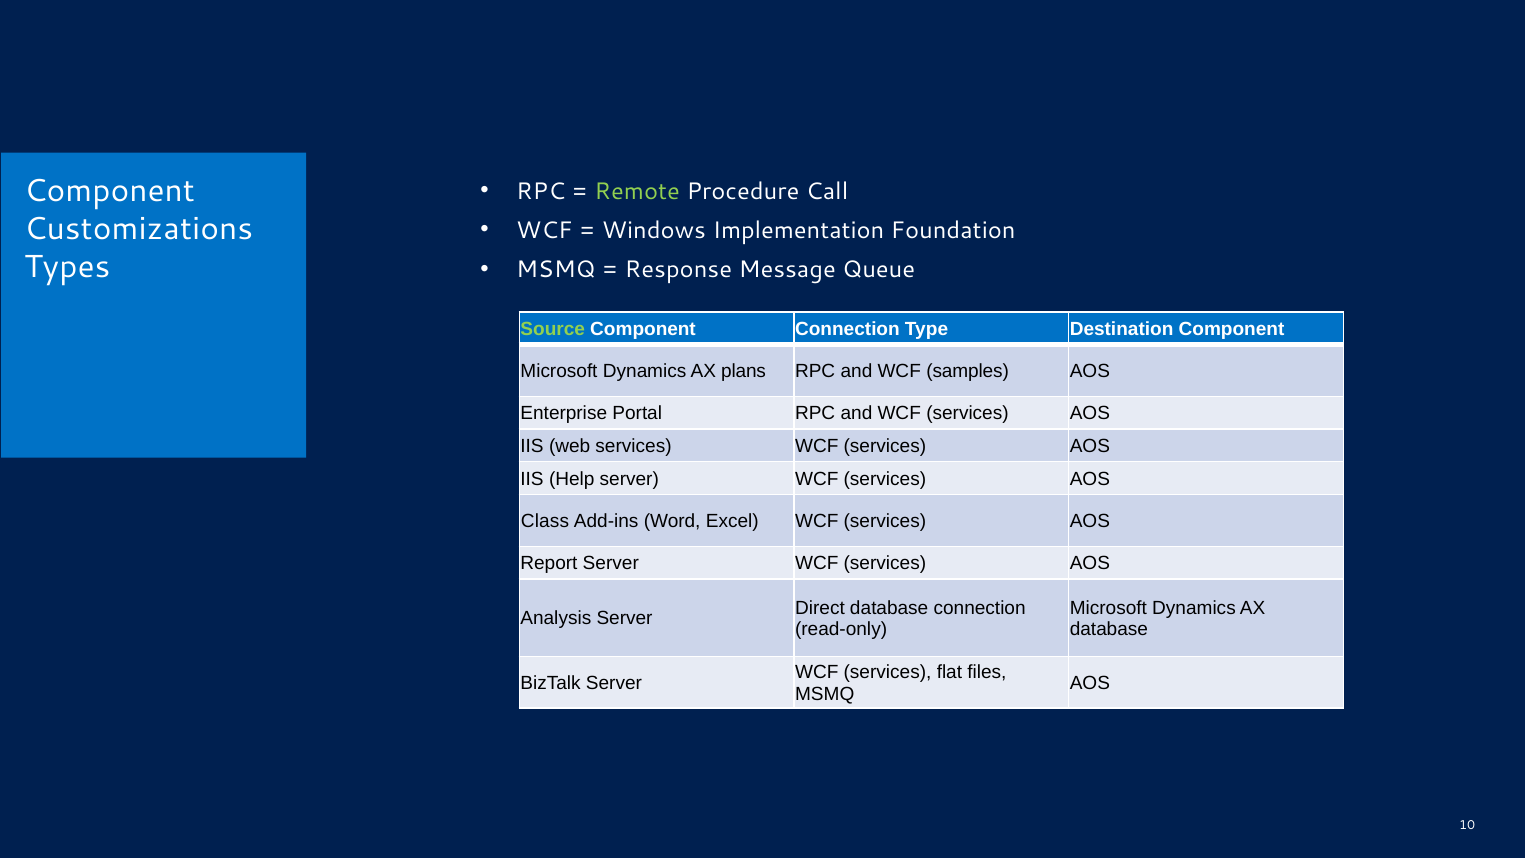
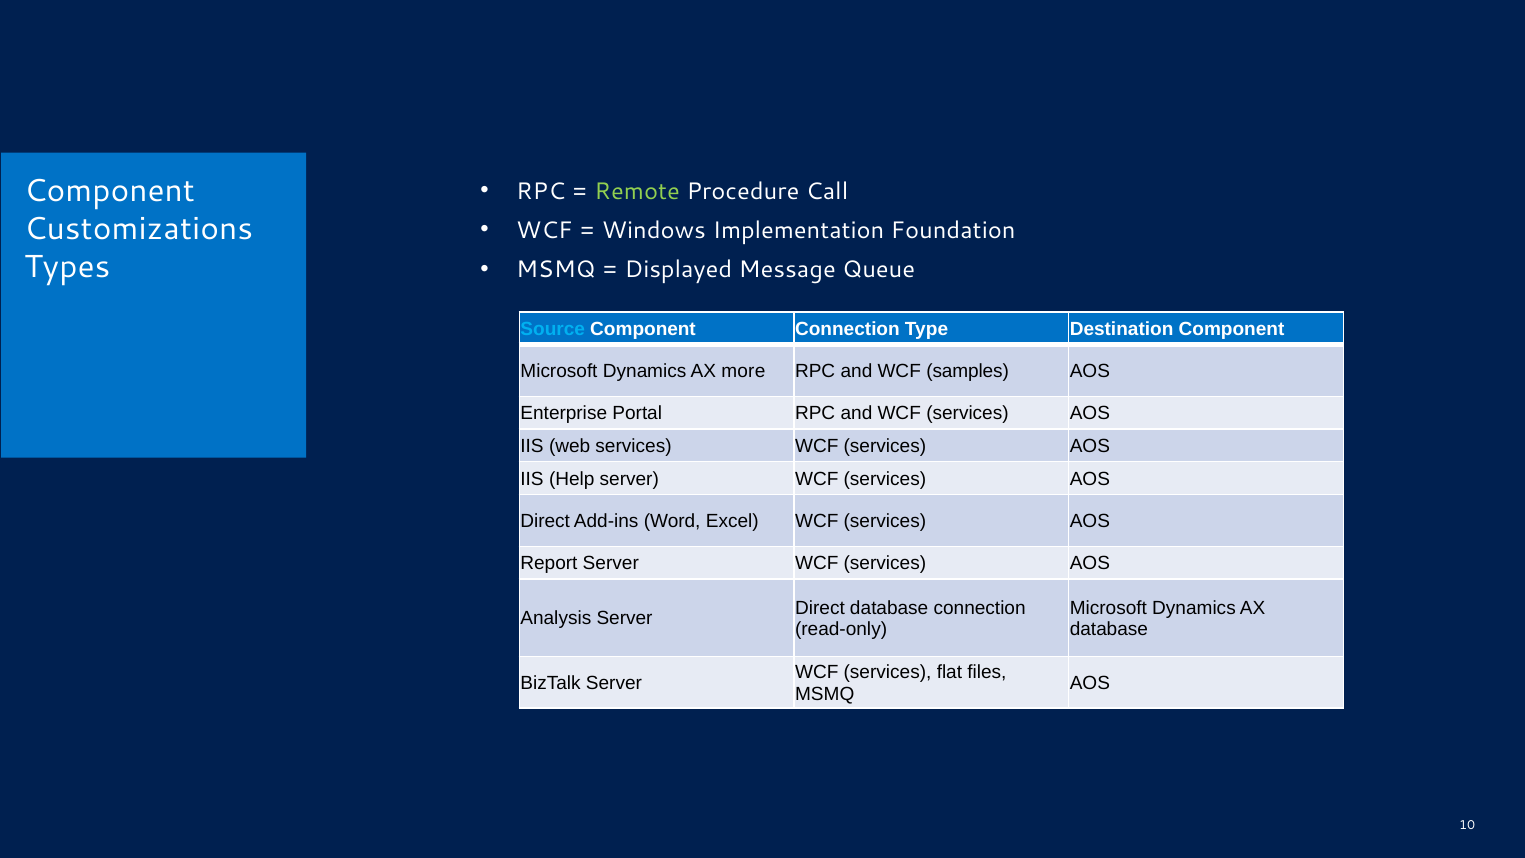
Response: Response -> Displayed
Source colour: light green -> light blue
plans: plans -> more
Class at (545, 521): Class -> Direct
